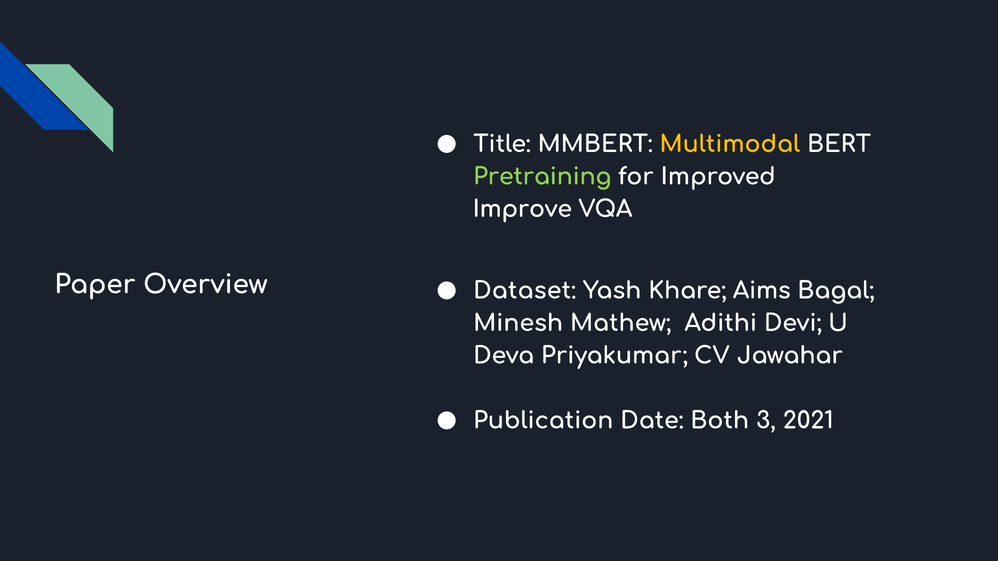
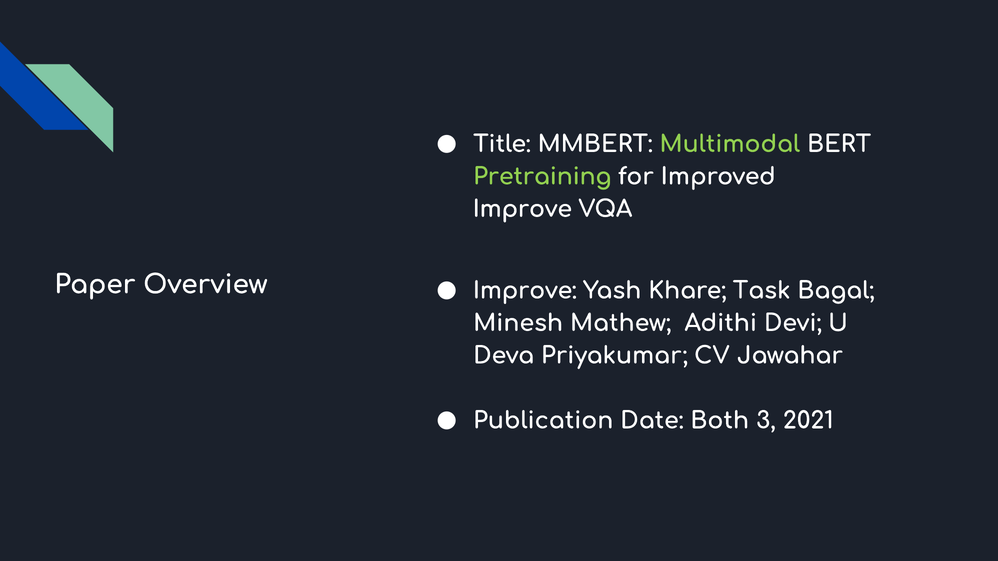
Multimodal colour: yellow -> light green
Dataset at (525, 291): Dataset -> Improve
Aims: Aims -> Task
